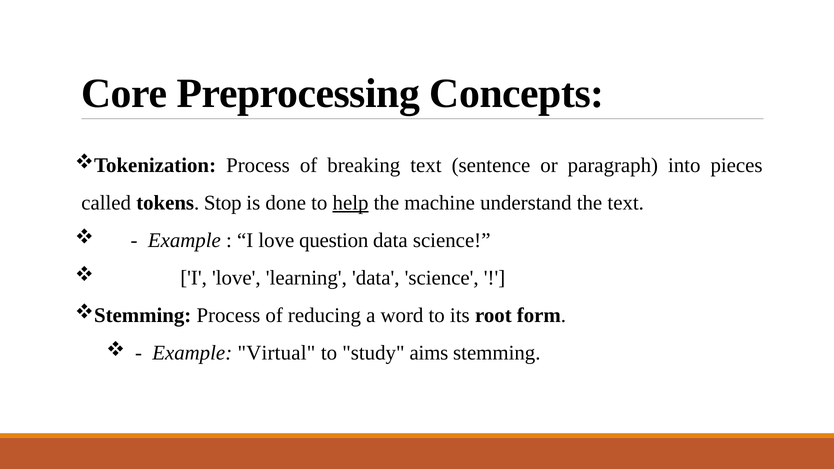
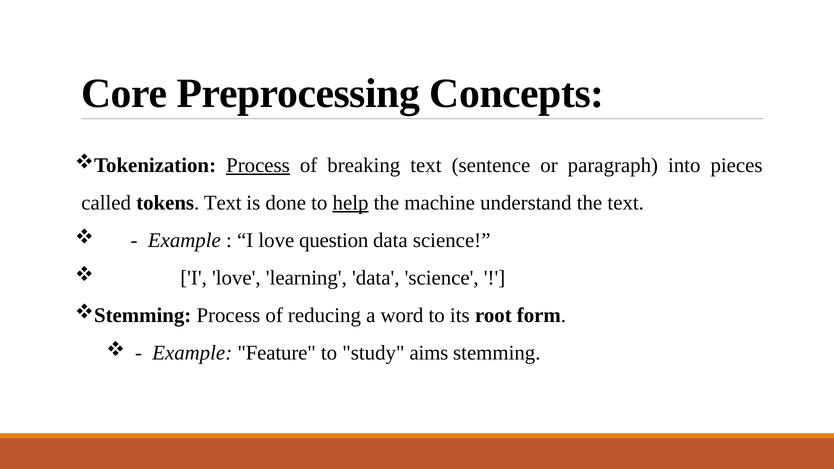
Process at (258, 165) underline: none -> present
tokens Stop: Stop -> Text
Virtual: Virtual -> Feature
